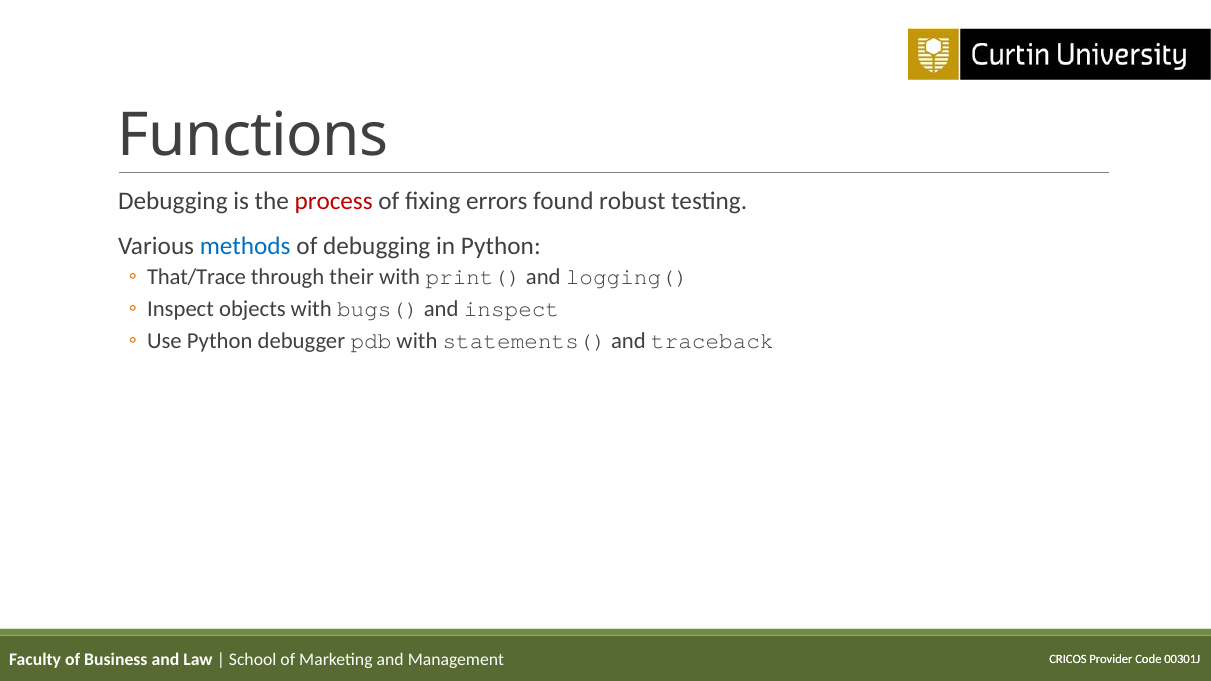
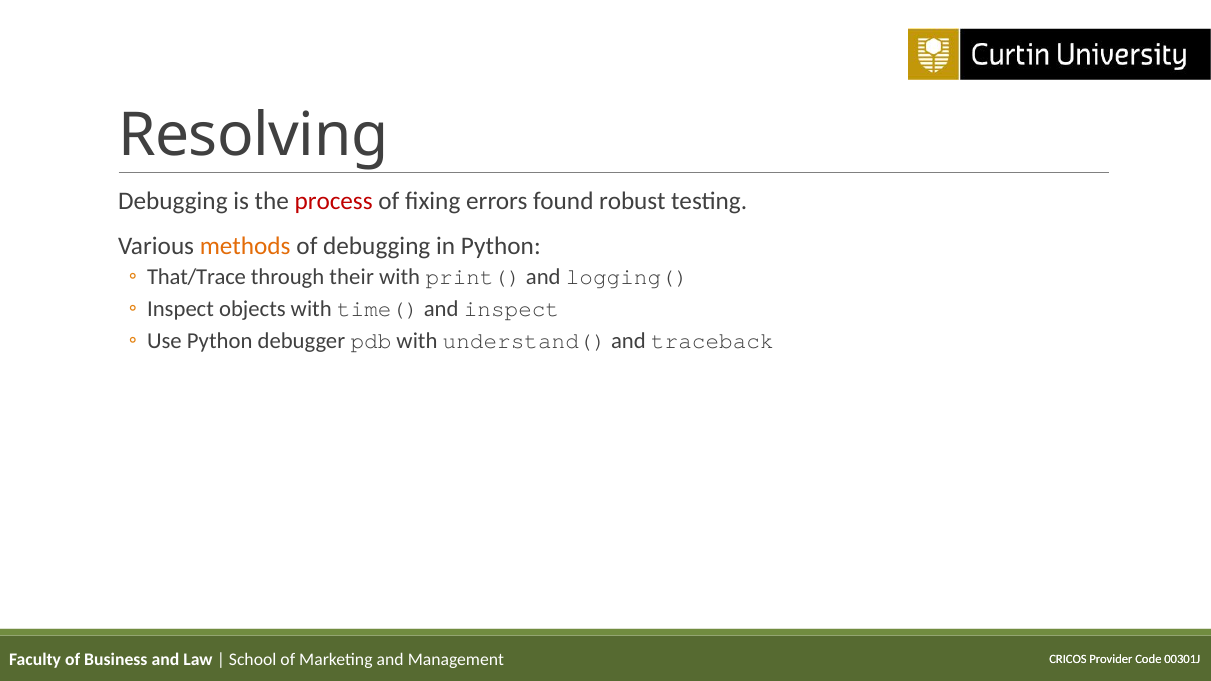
Functions: Functions -> Resolving
methods colour: blue -> orange
bugs(: bugs( -> time(
statements(: statements( -> understand(
